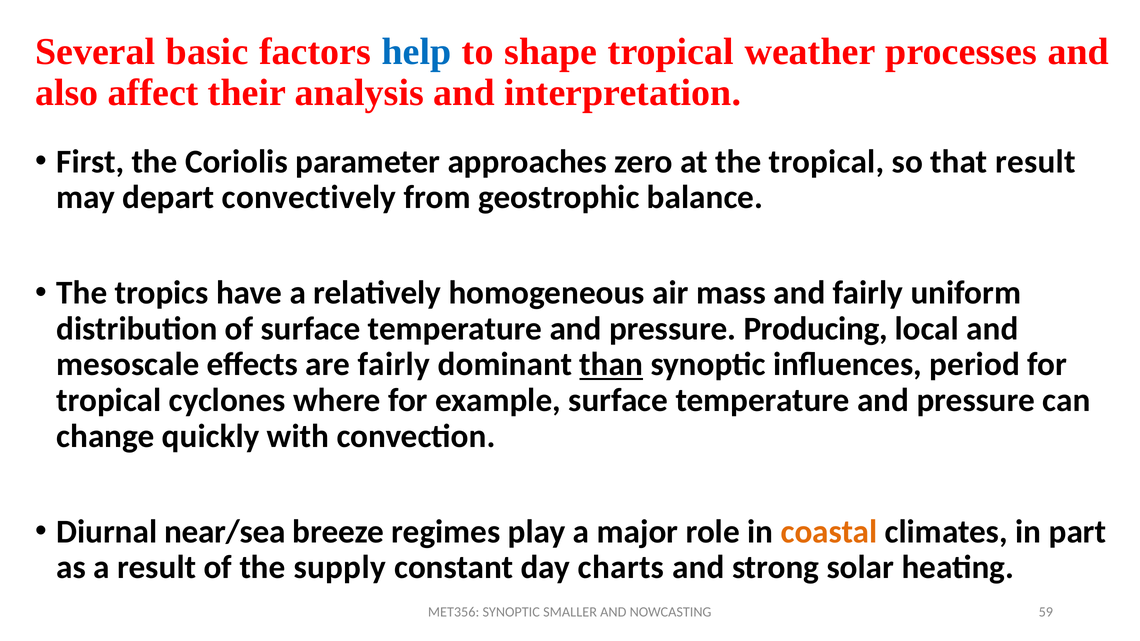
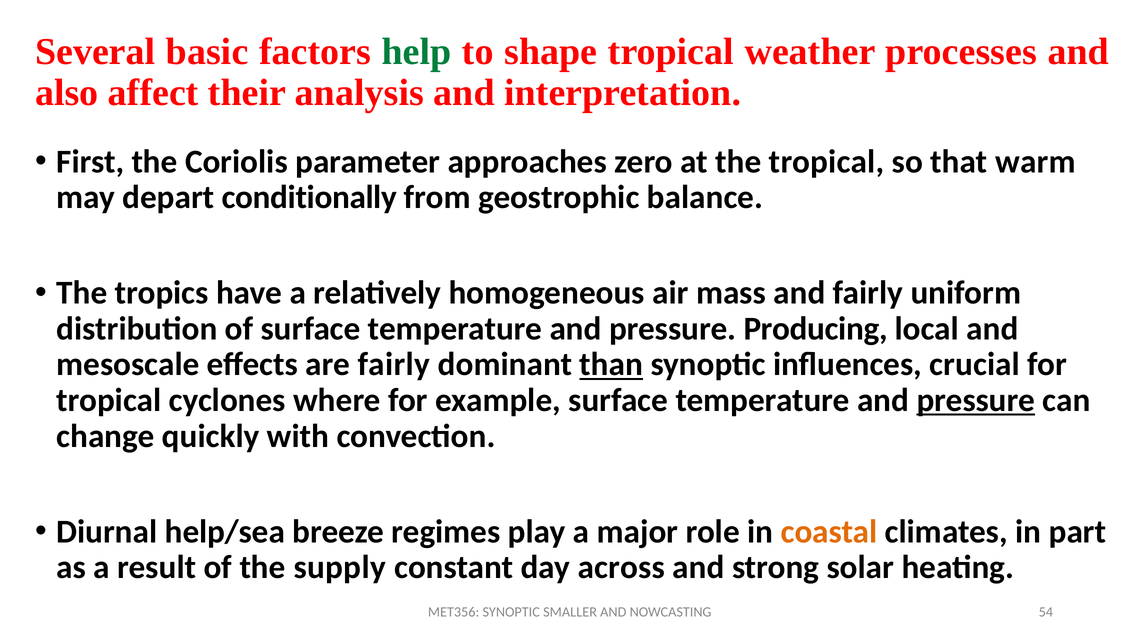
help colour: blue -> green
that result: result -> warm
convectively: convectively -> conditionally
period: period -> crucial
pressure at (976, 400) underline: none -> present
near/sea: near/sea -> help/sea
charts: charts -> across
59: 59 -> 54
